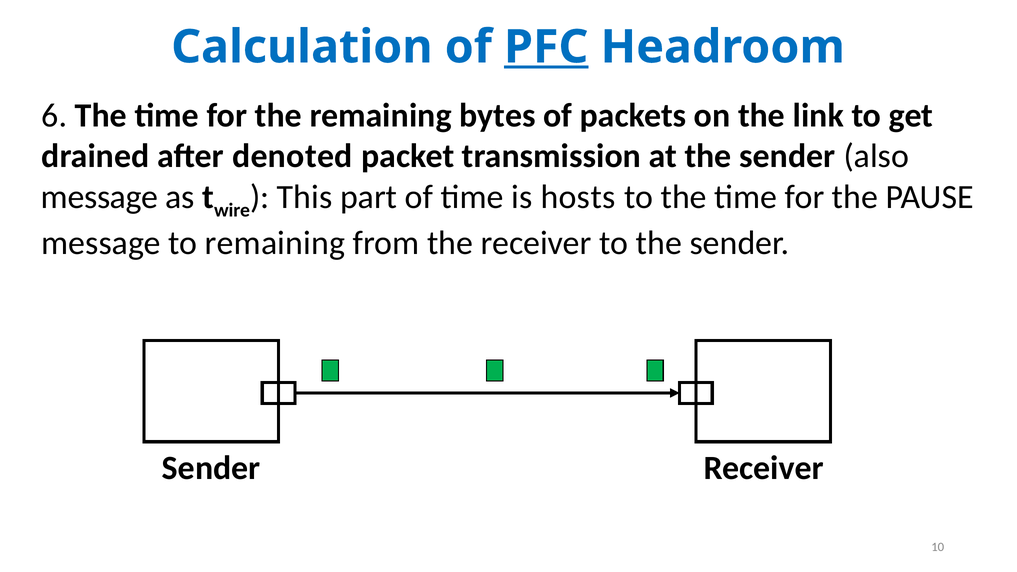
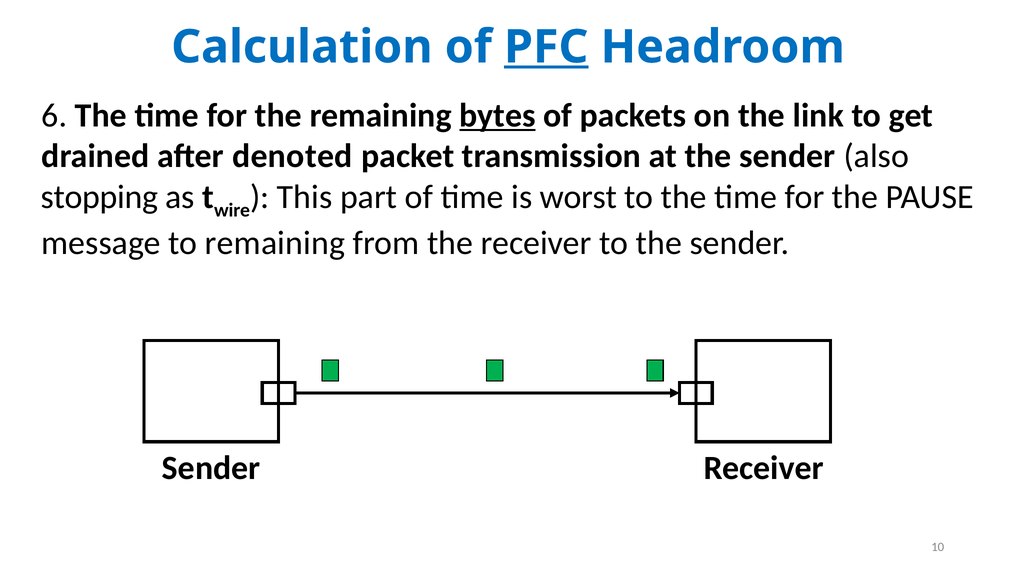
bytes underline: none -> present
message at (100, 197): message -> stopping
hosts: hosts -> worst
